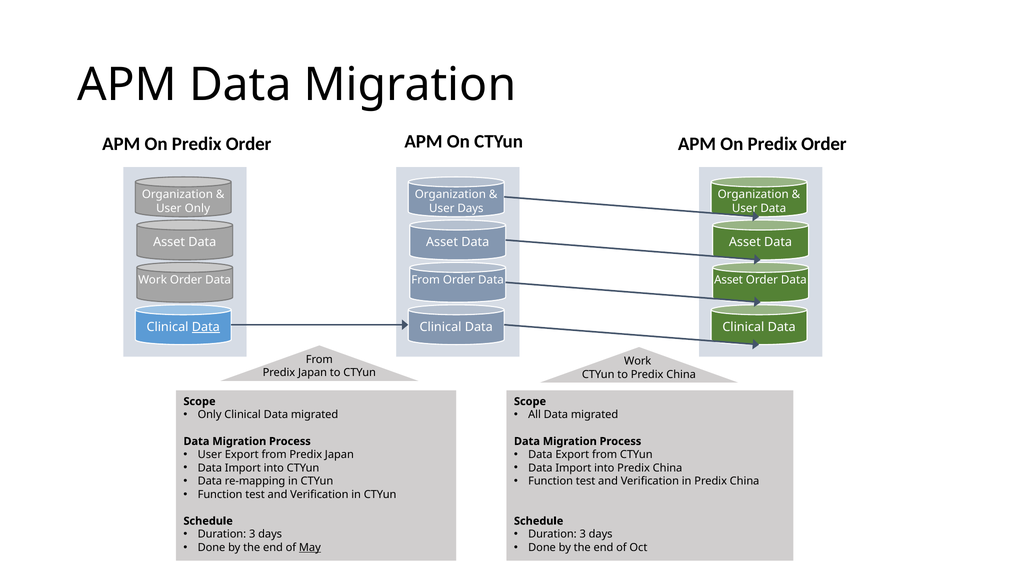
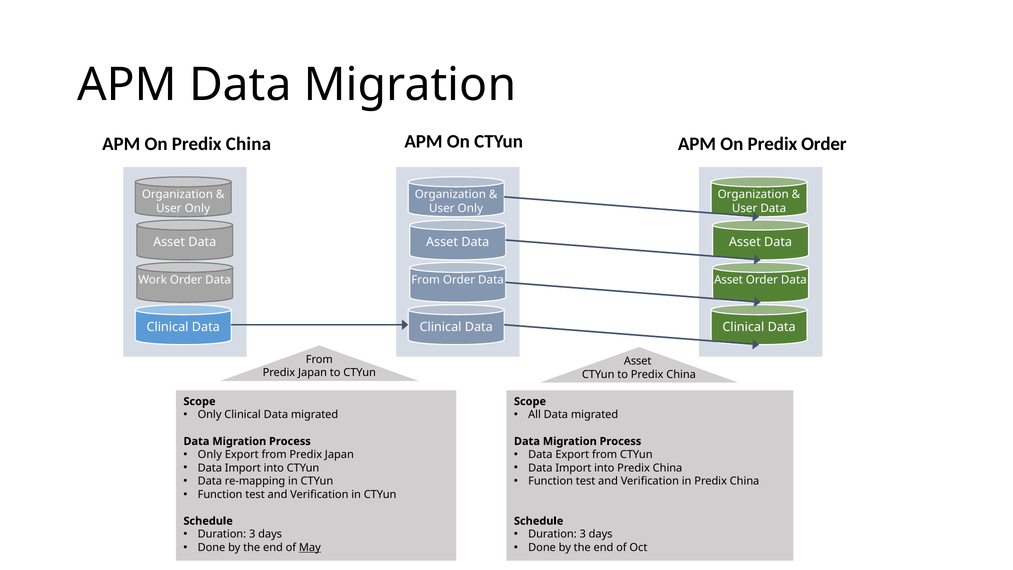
Order at (249, 144): Order -> China
Days at (470, 209): Days -> Only
Data at (206, 327) underline: present -> none
Work at (638, 361): Work -> Asset
User at (210, 454): User -> Only
